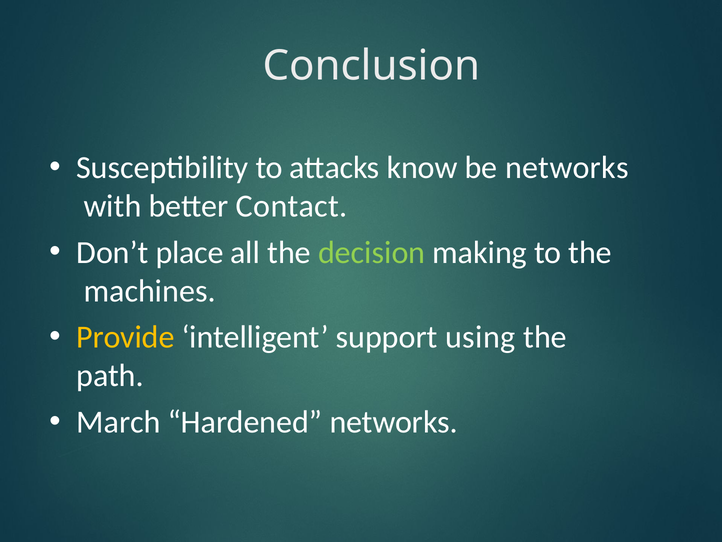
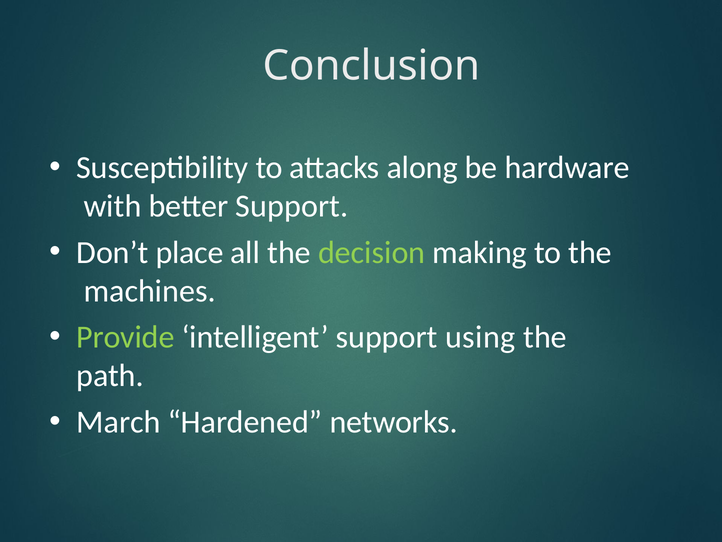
know: know -> along
be networks: networks -> hardware
better Contact: Contact -> Support
Provide colour: yellow -> light green
